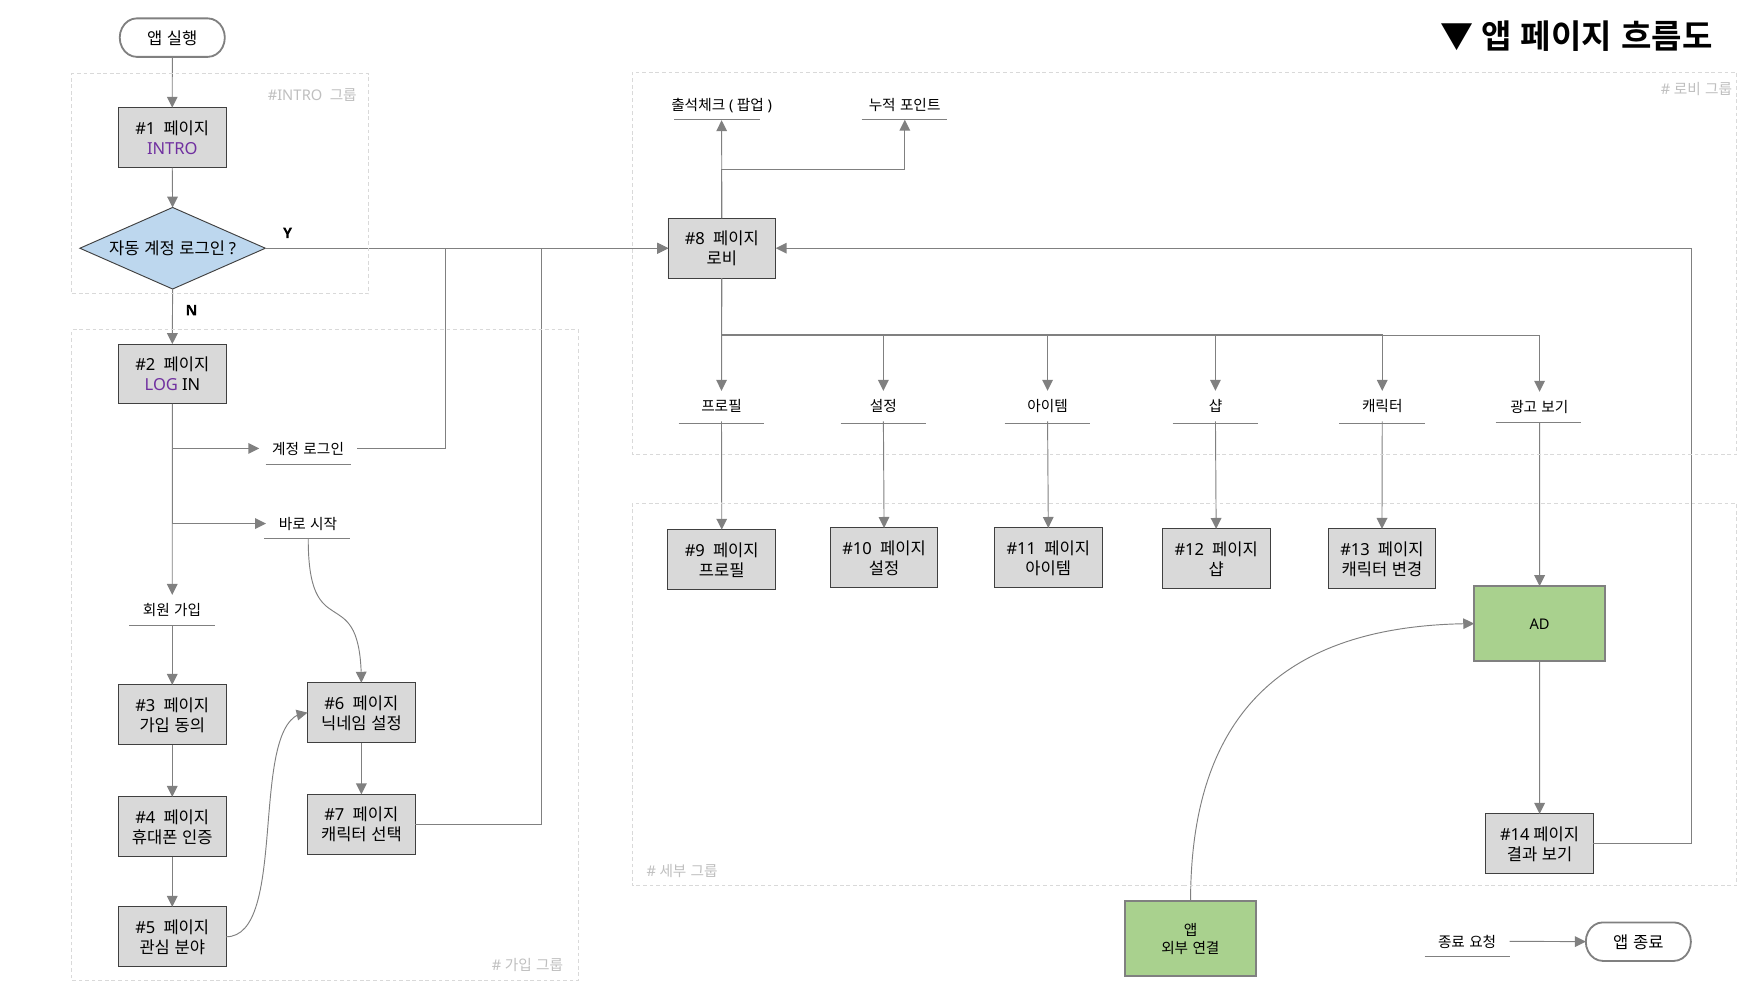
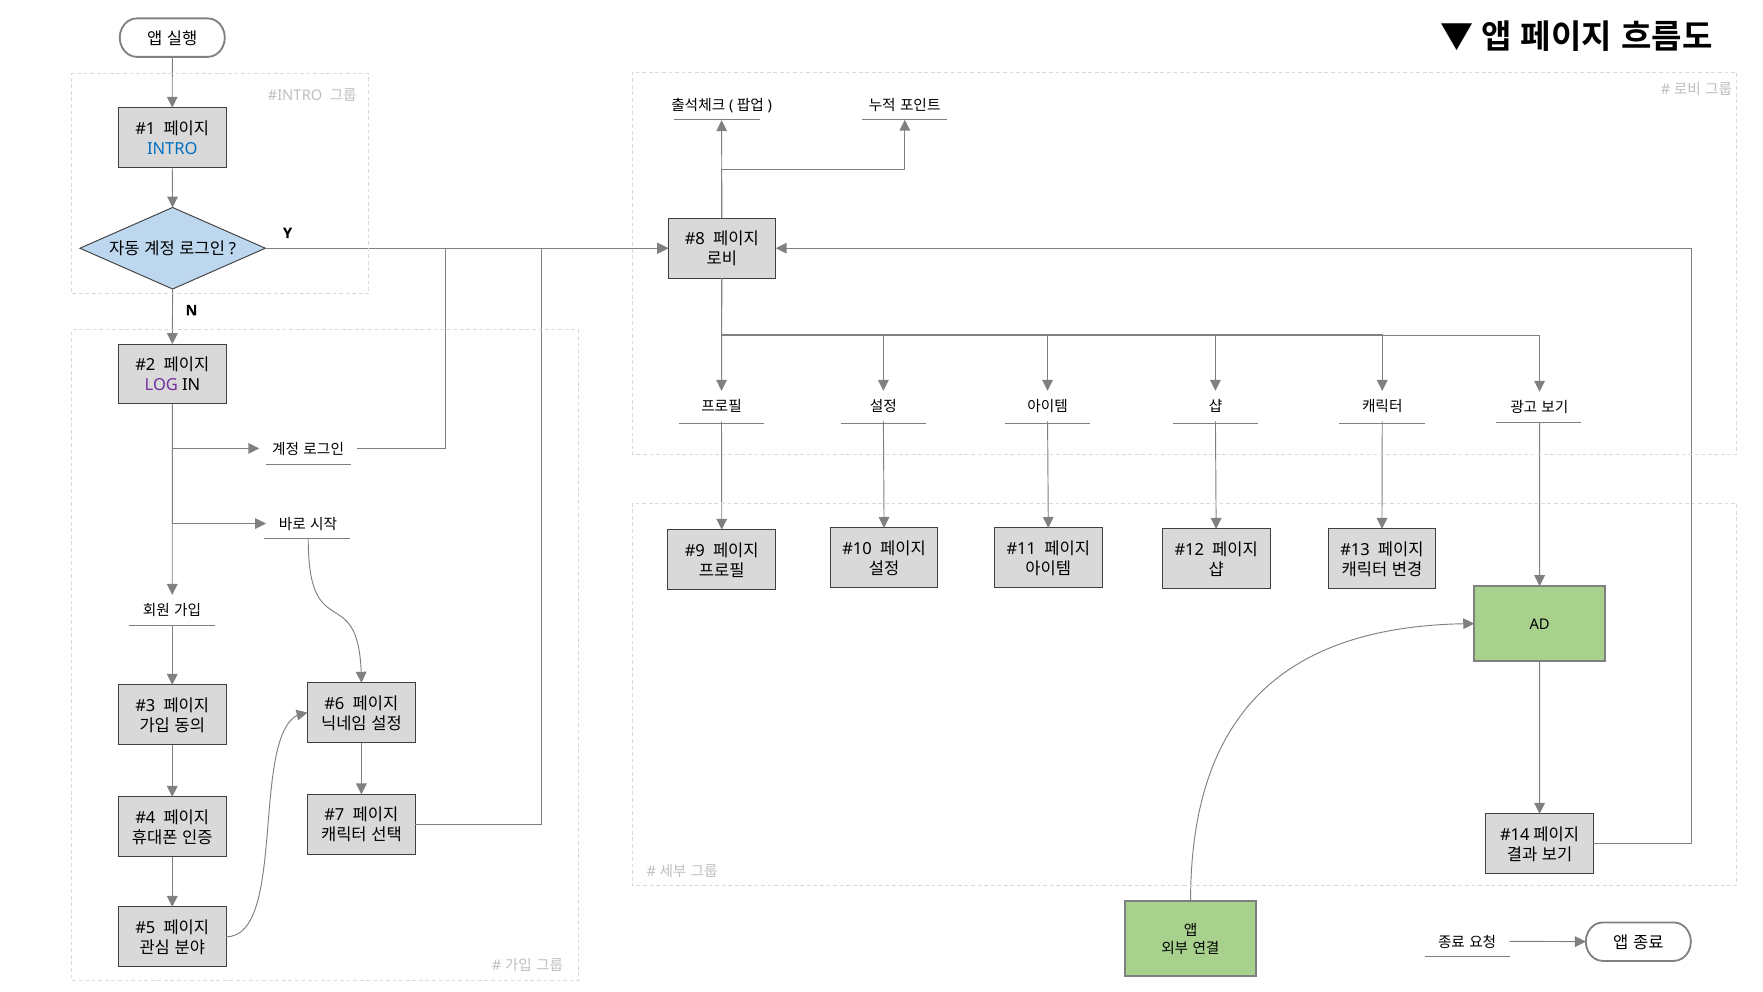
INTRO colour: purple -> blue
